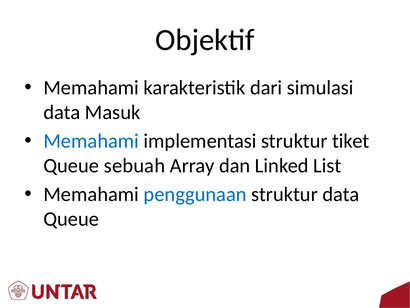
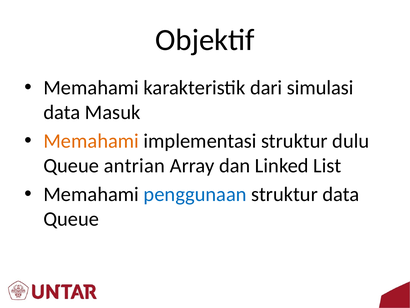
Memahami at (91, 141) colour: blue -> orange
tiket: tiket -> dulu
sebuah: sebuah -> antrian
